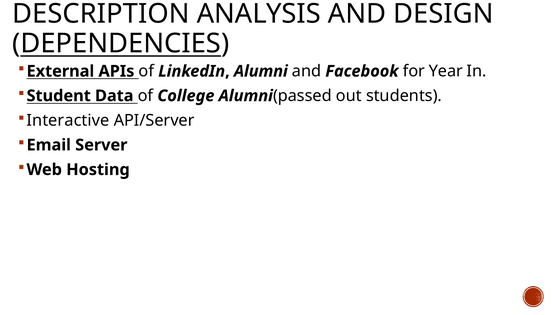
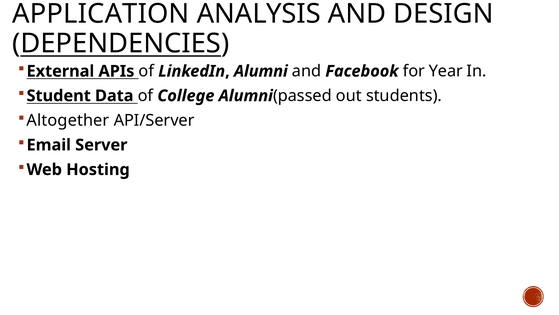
DESCRIPTION: DESCRIPTION -> APPLICATION
Interactive: Interactive -> Altogether
